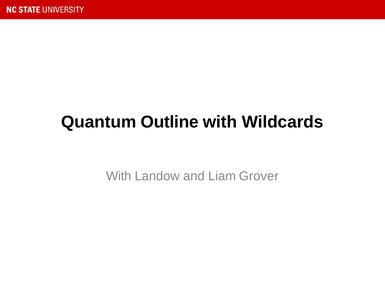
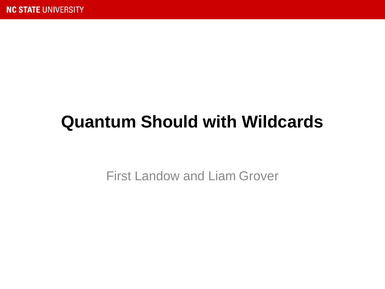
Outline: Outline -> Should
With at (119, 176): With -> First
